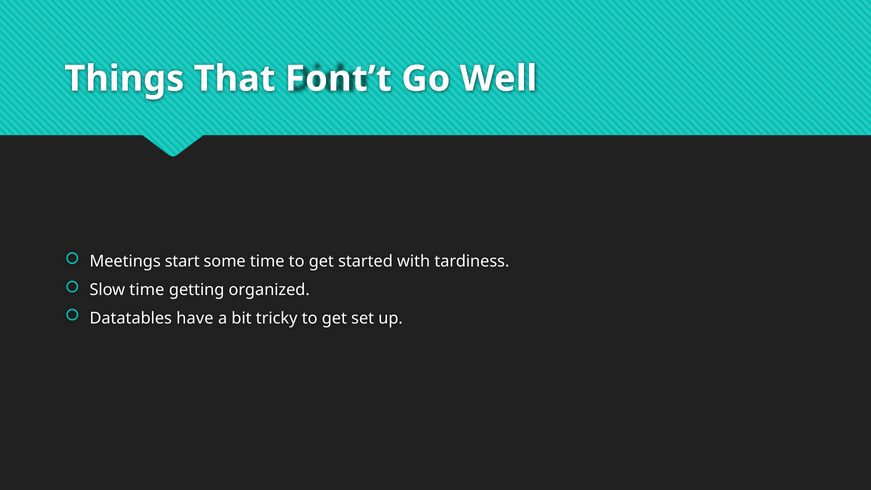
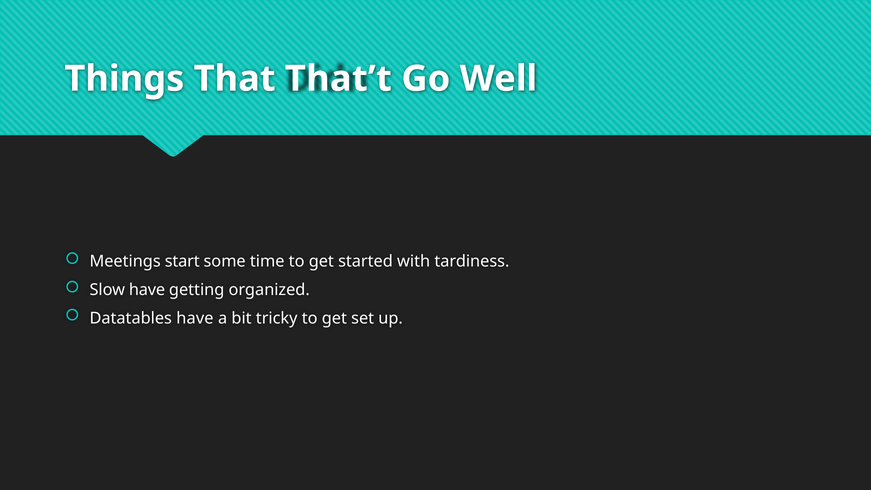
Font’t: Font’t -> That’t
Slow time: time -> have
